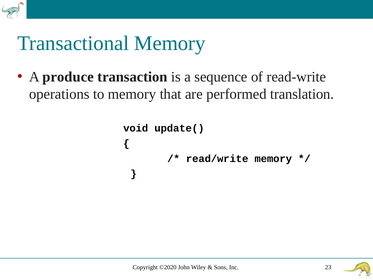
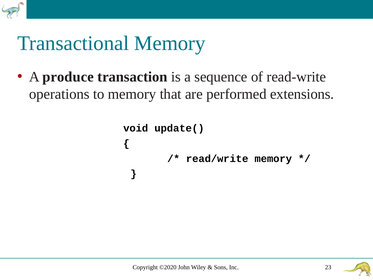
translation: translation -> extensions
